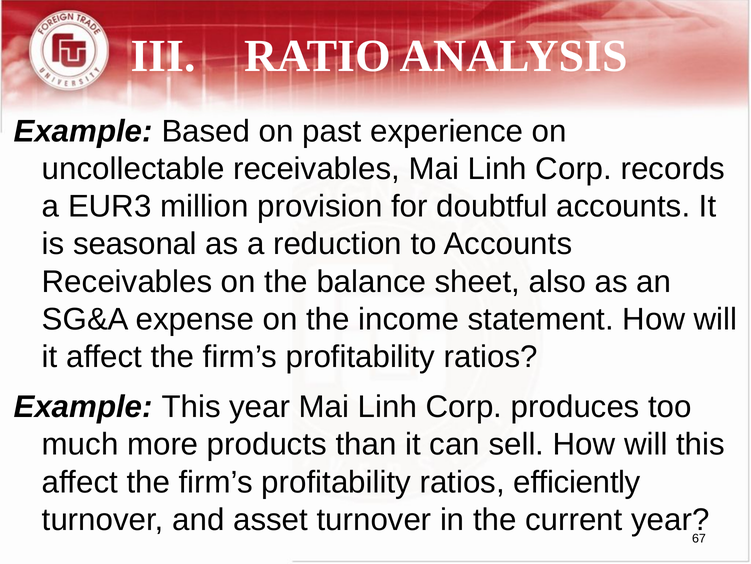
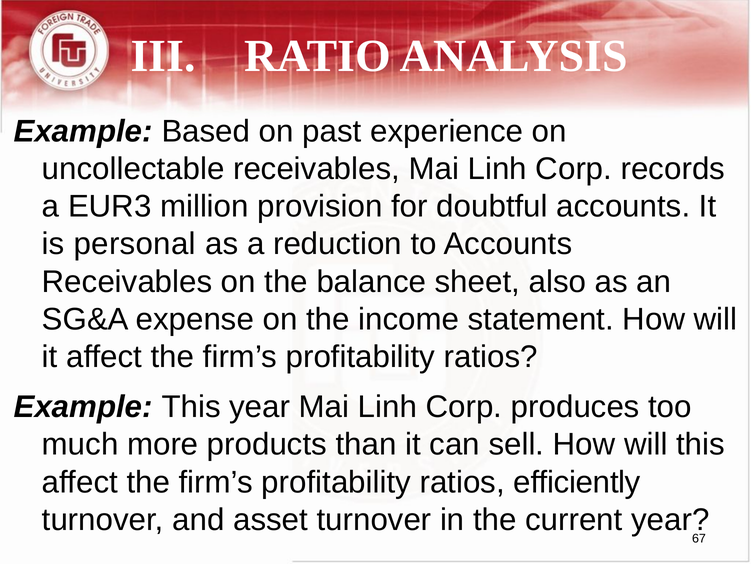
seasonal: seasonal -> personal
